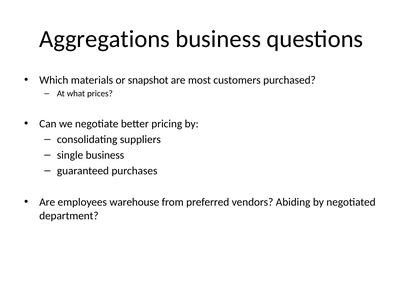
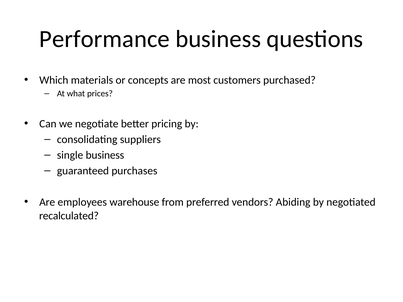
Aggregations: Aggregations -> Performance
snapshot: snapshot -> concepts
department: department -> recalculated
